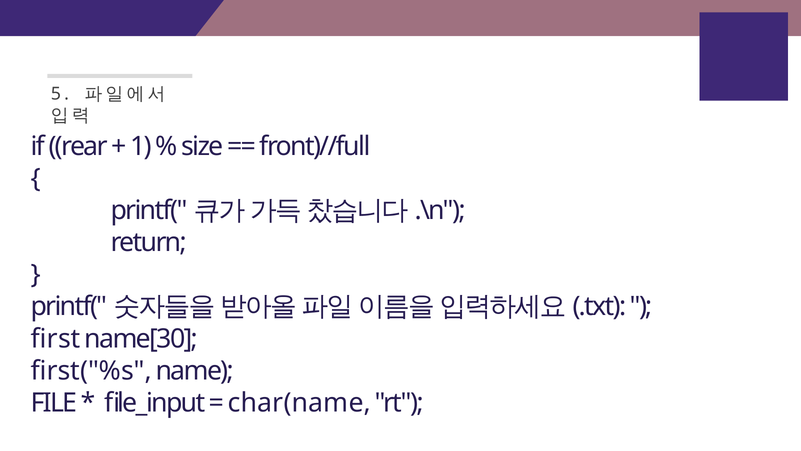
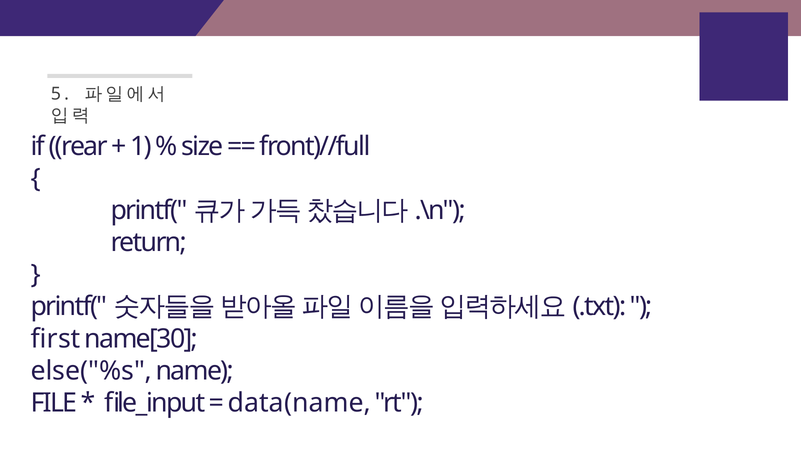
first("%s: first("%s -> else("%s
char(name: char(name -> data(name
